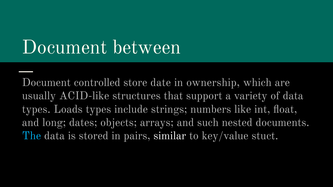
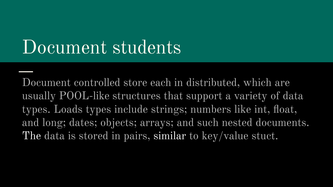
between: between -> students
date: date -> each
ownership: ownership -> distributed
ACID-like: ACID-like -> POOL-like
The colour: light blue -> white
